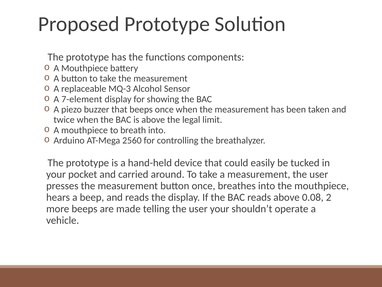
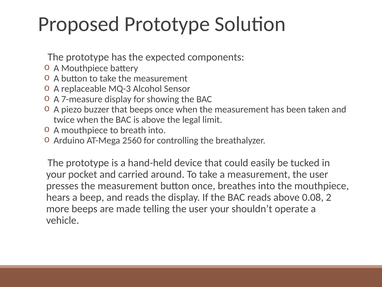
functions: functions -> expected
7-element: 7-element -> 7-measure
